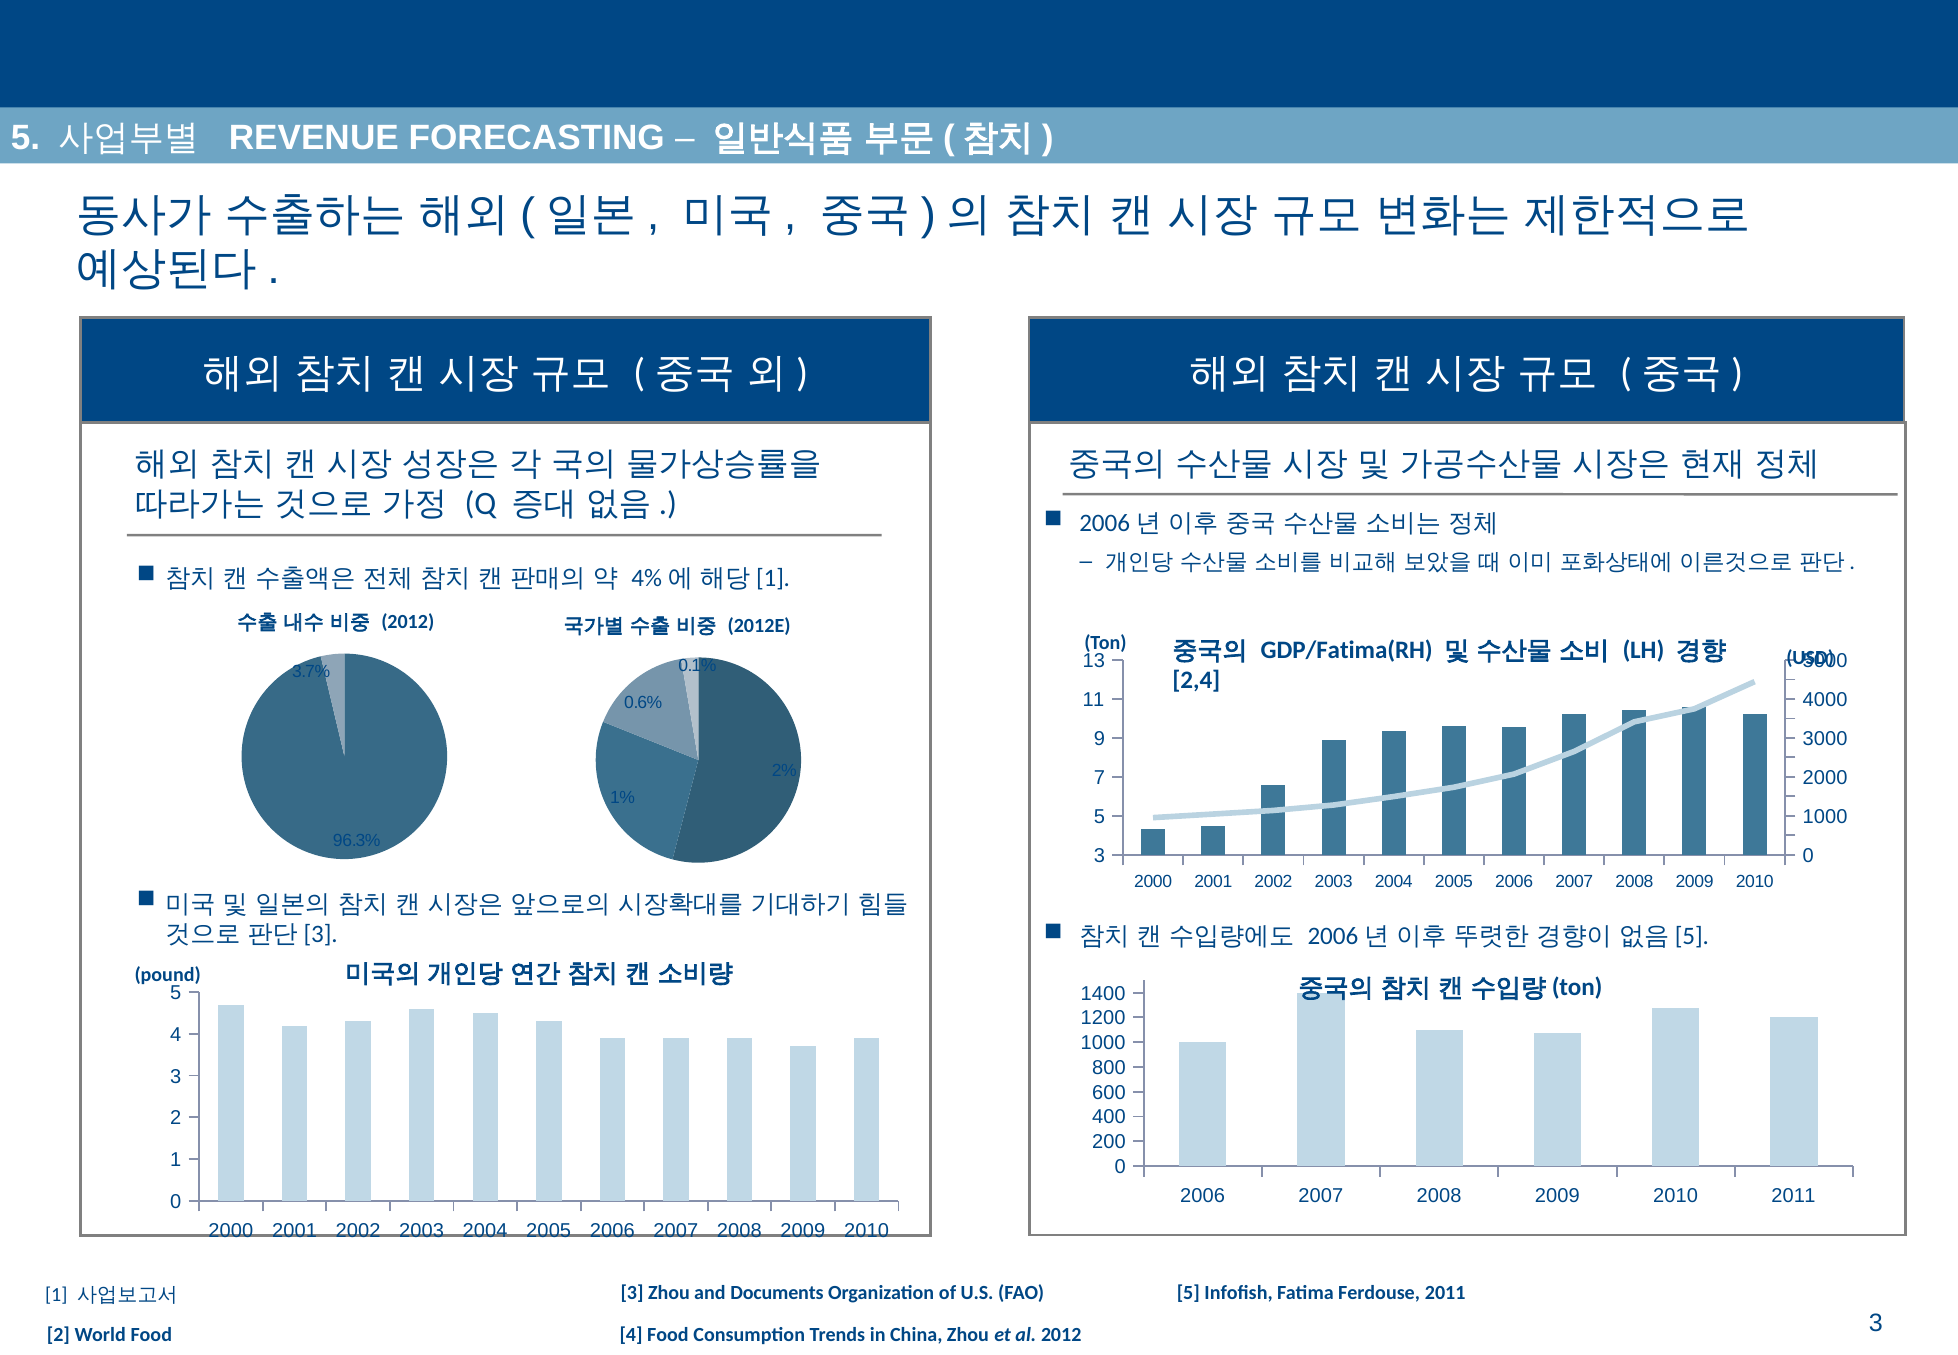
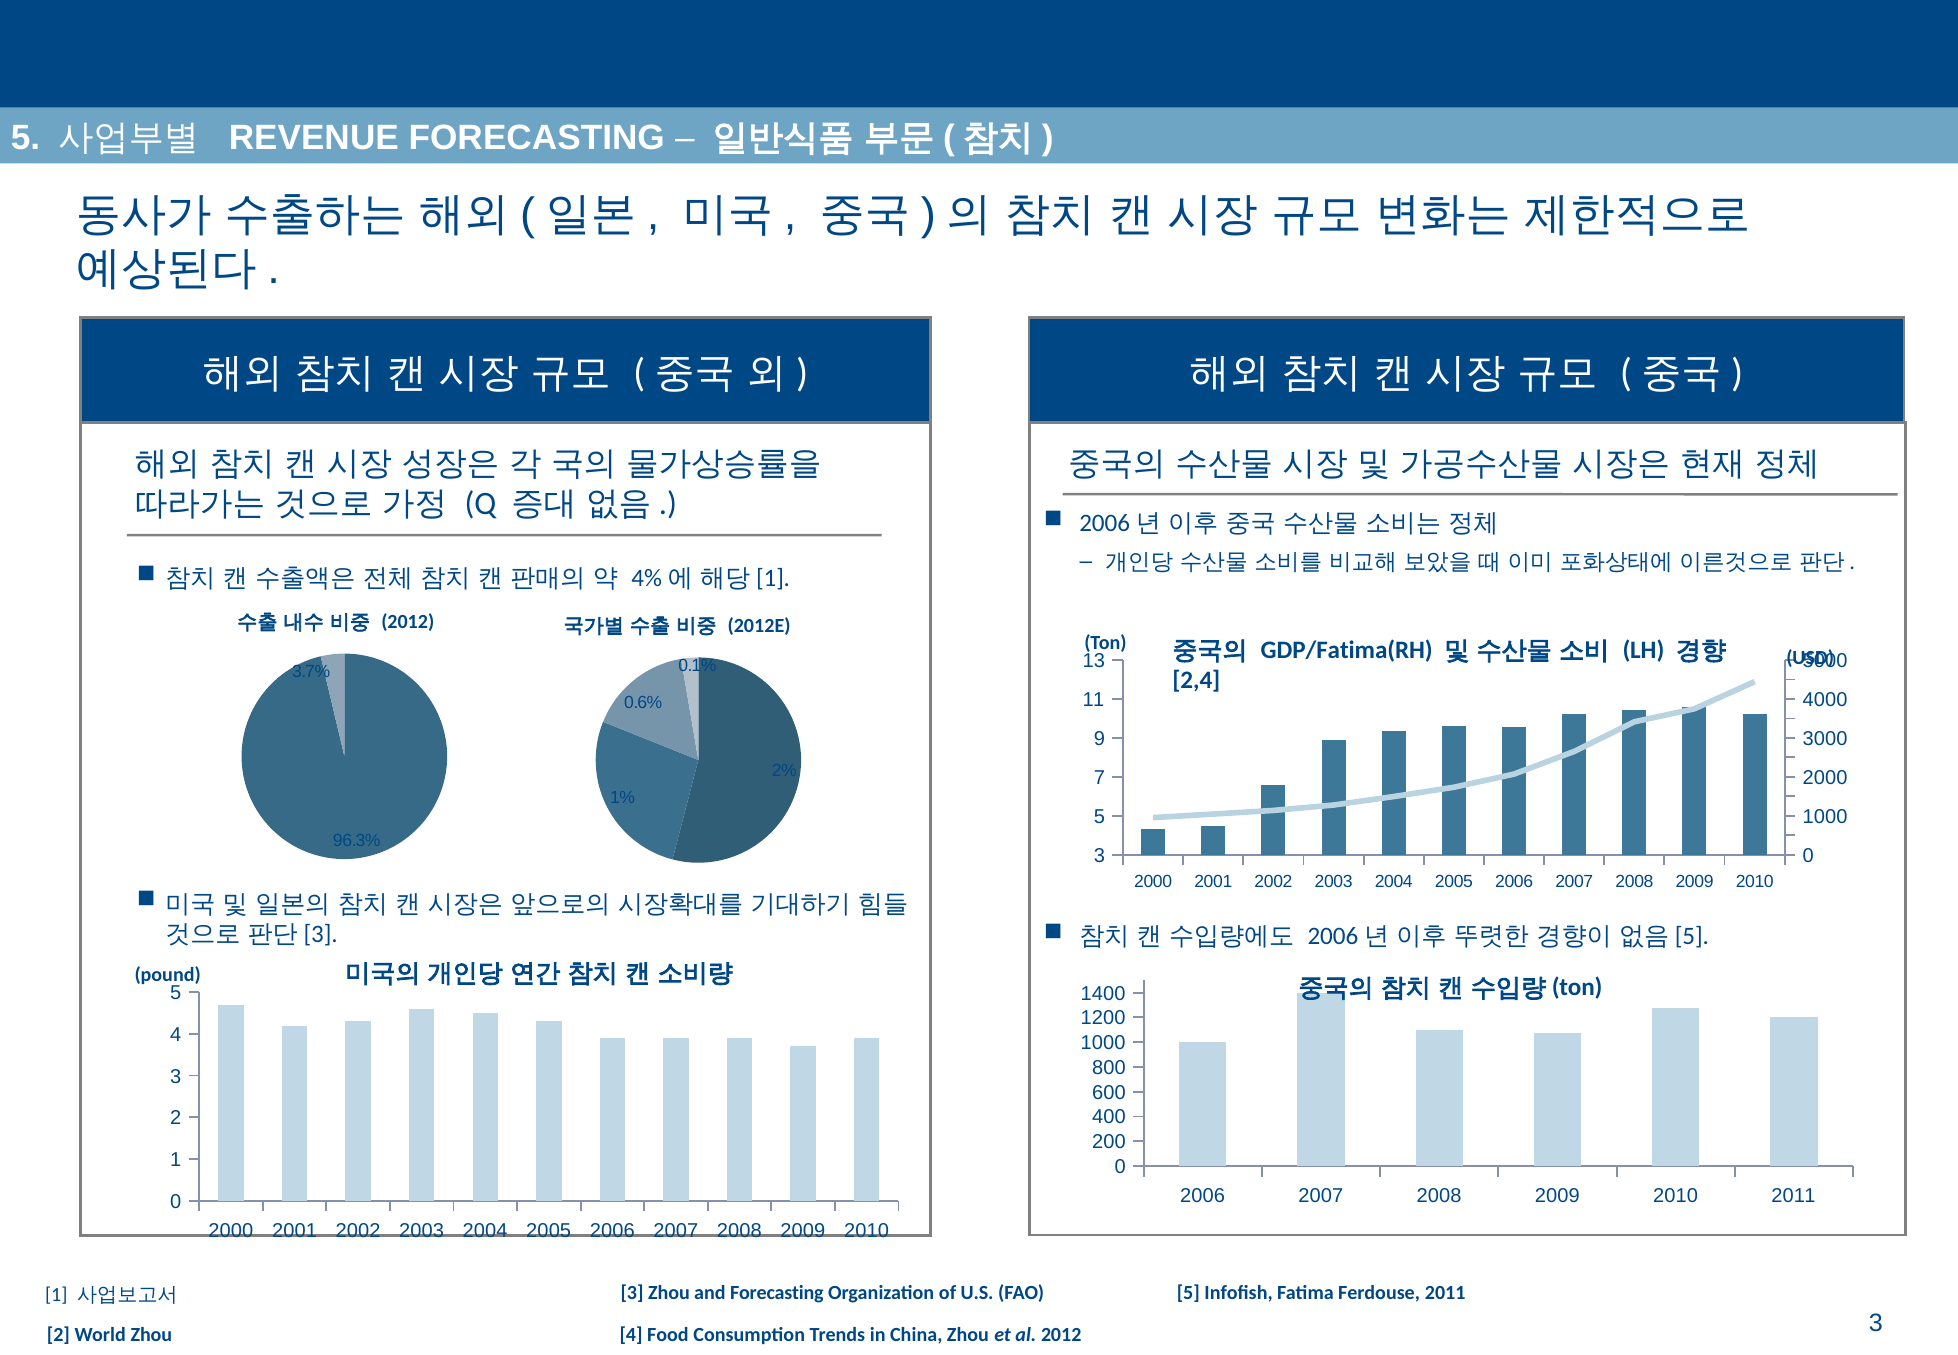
and Documents: Documents -> Forecasting
World Food: Food -> Zhou
